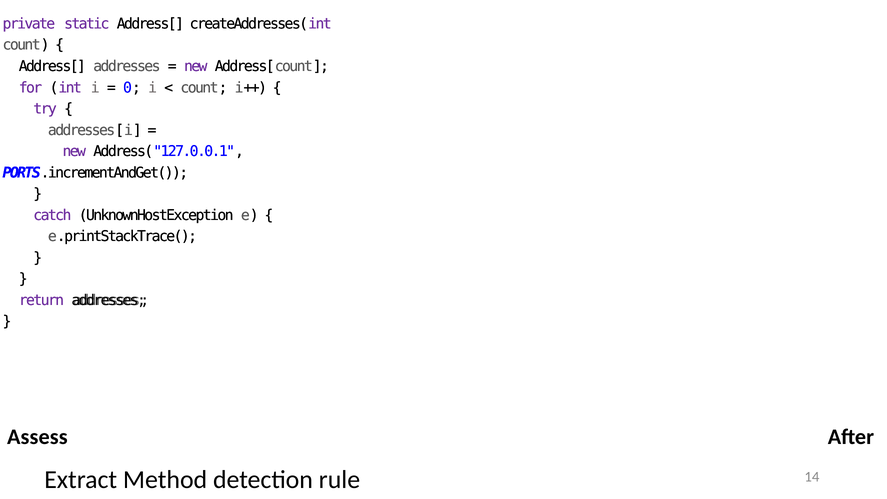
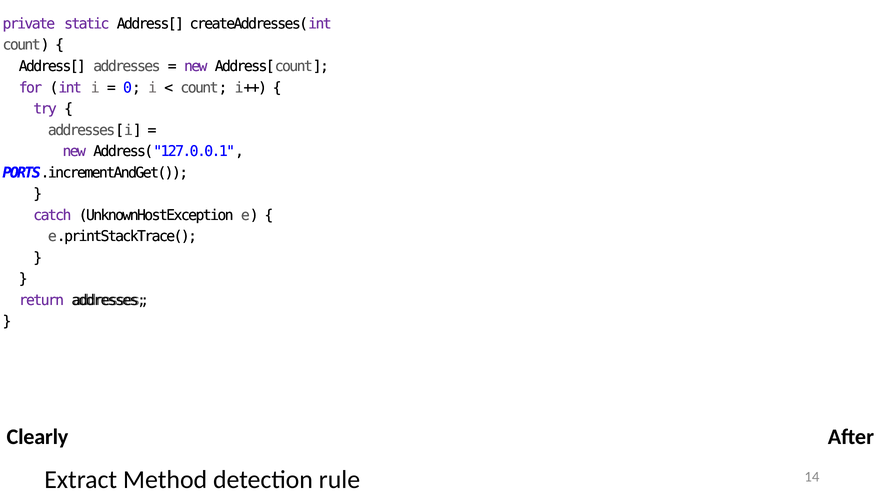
Assess: Assess -> Clearly
